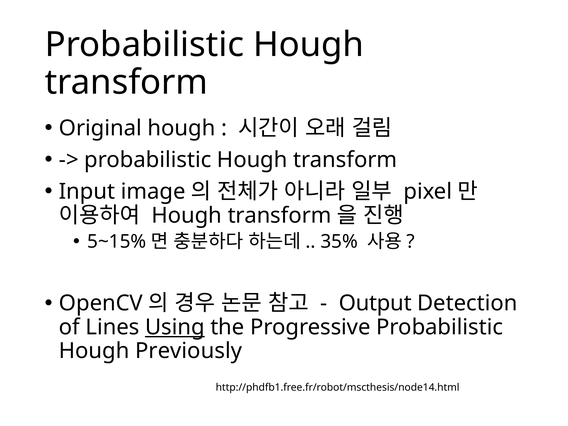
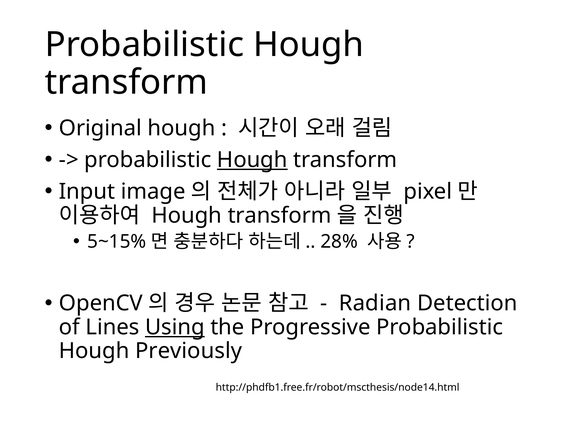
Hough at (252, 160) underline: none -> present
35%: 35% -> 28%
Output: Output -> Radian
